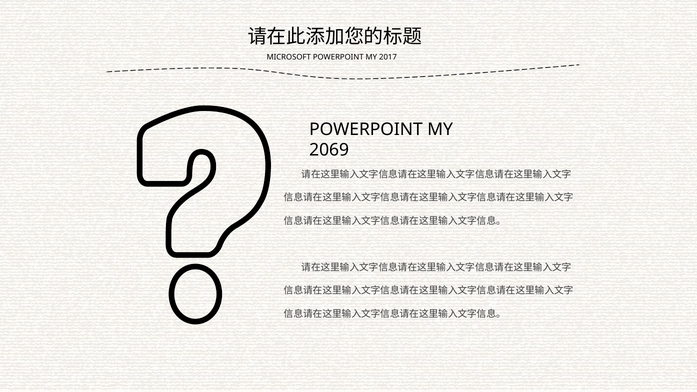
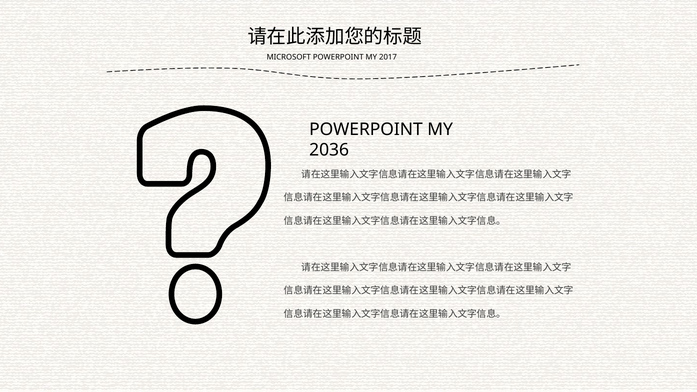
2069: 2069 -> 2036
